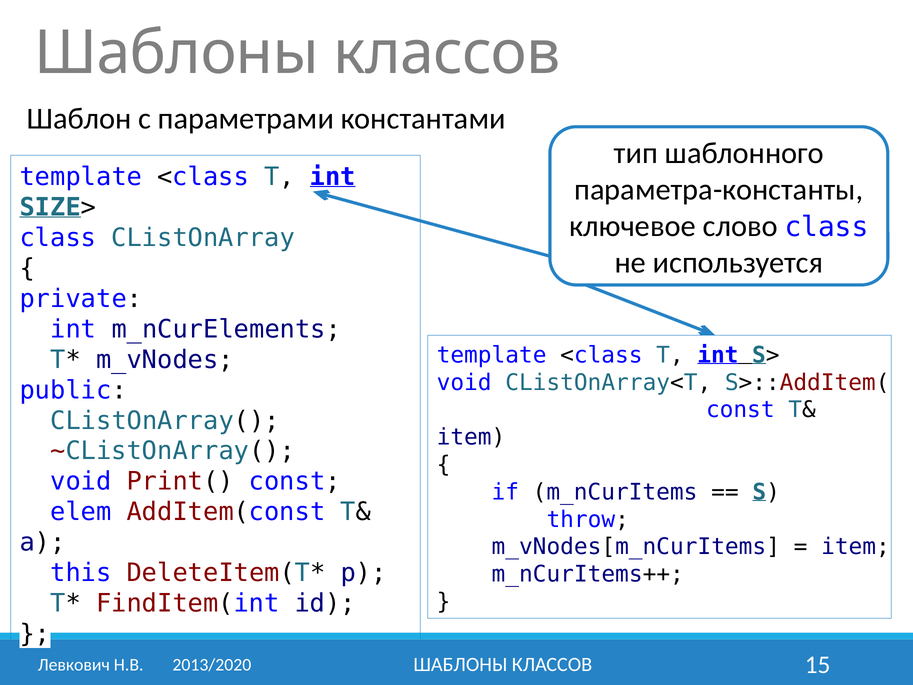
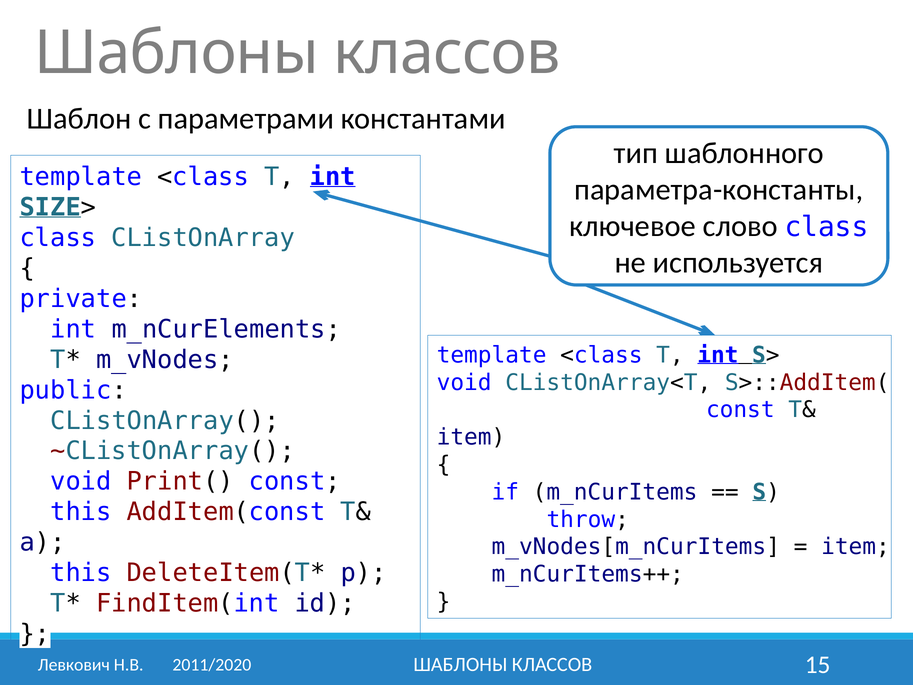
elem at (81, 512): elem -> this
2013/2020: 2013/2020 -> 2011/2020
